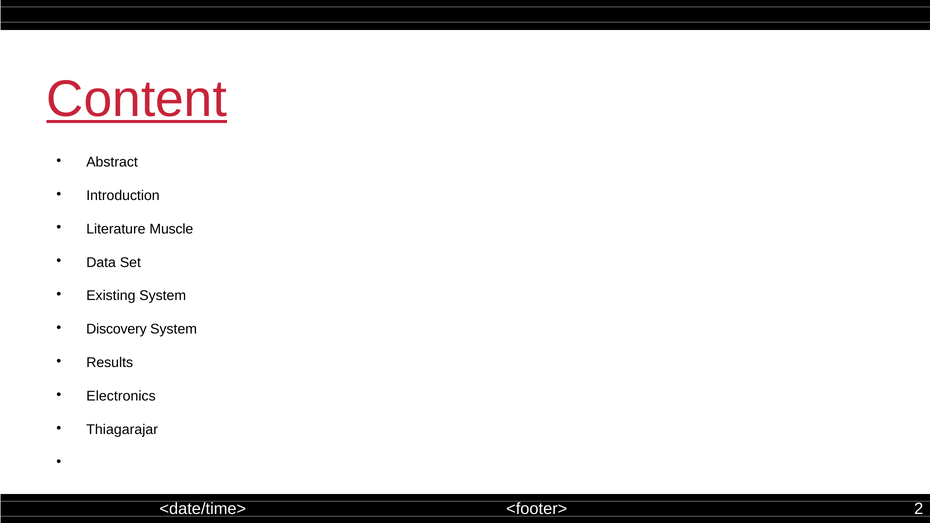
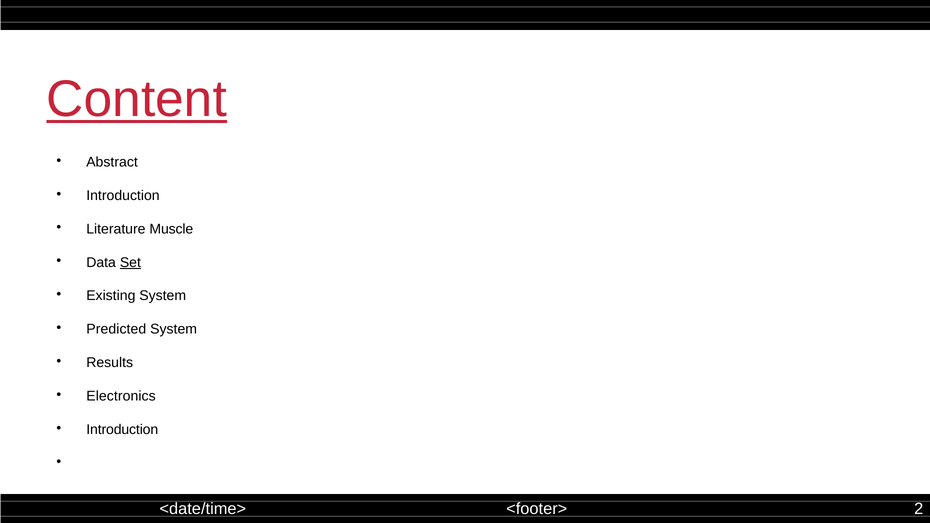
Set underline: none -> present
Discovery: Discovery -> Predicted
Thiagarajar at (122, 430): Thiagarajar -> Introduction
